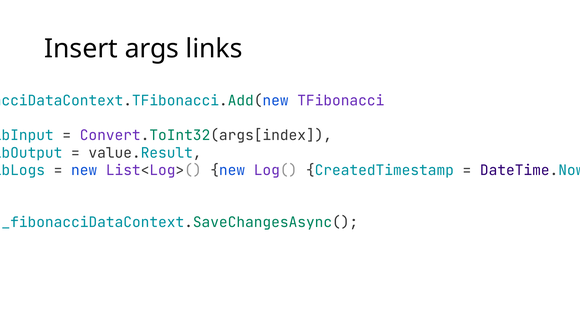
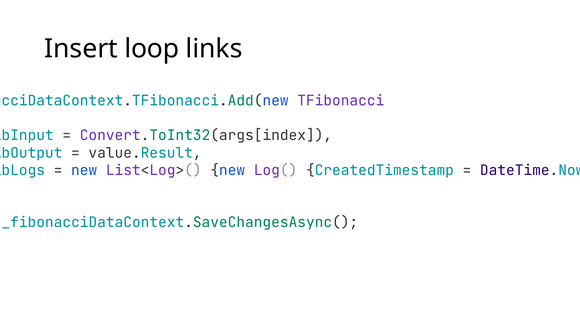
args: args -> loop
